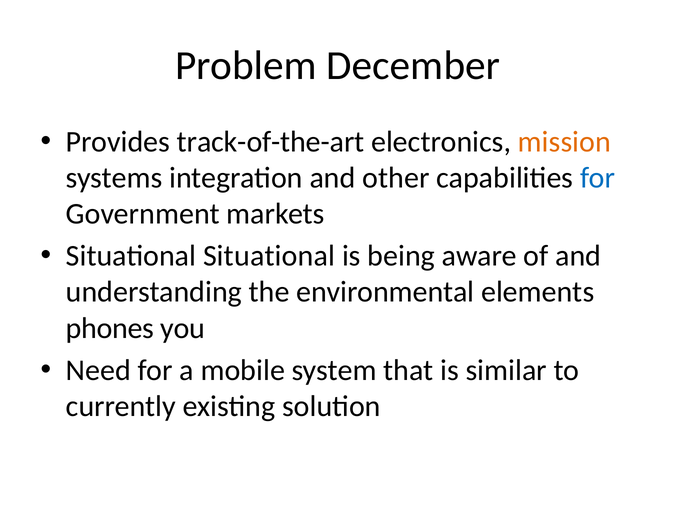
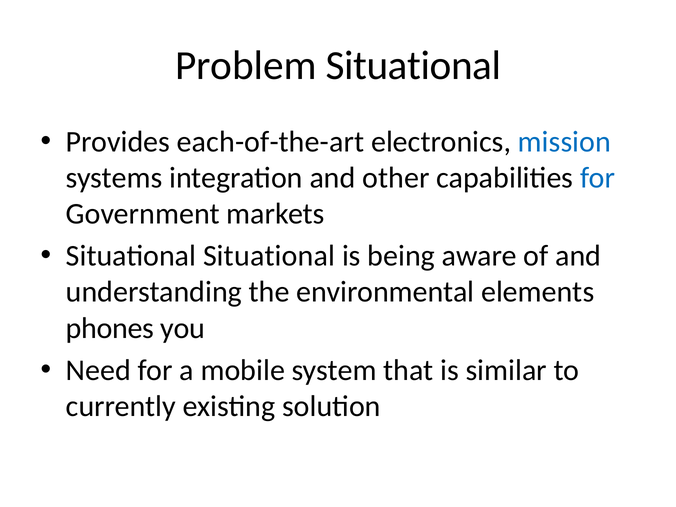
Problem December: December -> Situational
track-of-the-art: track-of-the-art -> each-of-the-art
mission colour: orange -> blue
